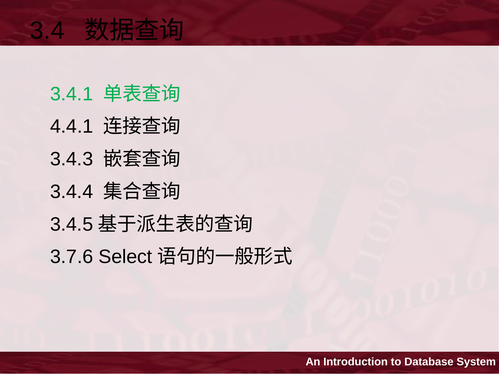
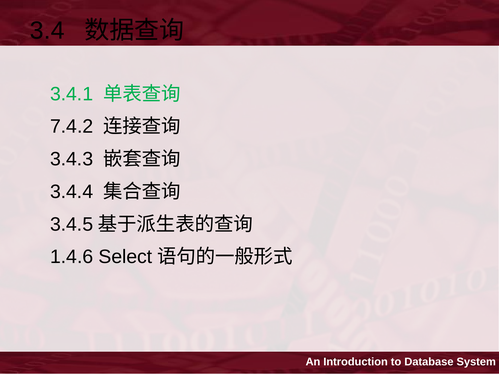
4.4.1: 4.4.1 -> 7.4.2
3.7.6: 3.7.6 -> 1.4.6
